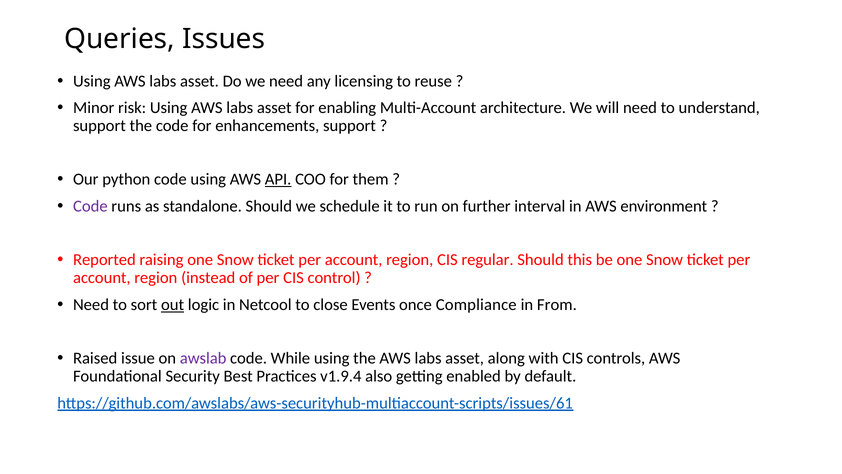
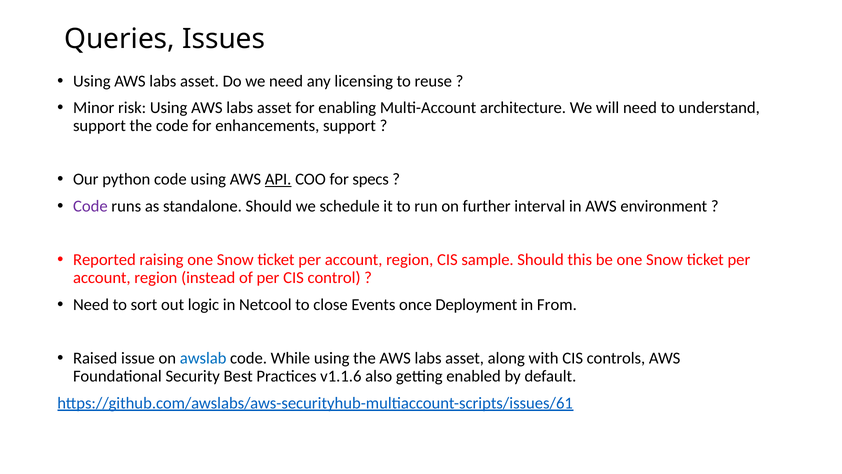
them: them -> specs
regular: regular -> sample
out underline: present -> none
Compliance: Compliance -> Deployment
awslab colour: purple -> blue
v1.9.4: v1.9.4 -> v1.1.6
